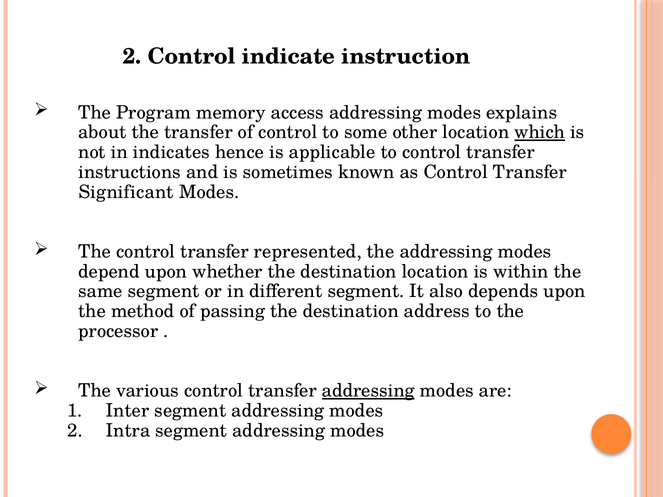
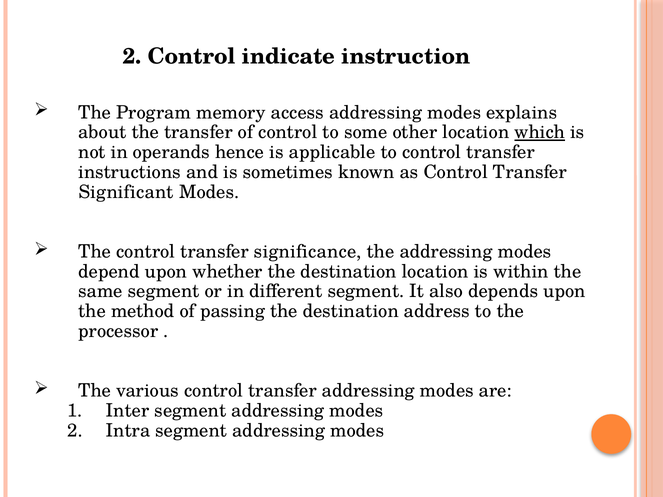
indicates: indicates -> operands
represented: represented -> significance
addressing at (368, 391) underline: present -> none
